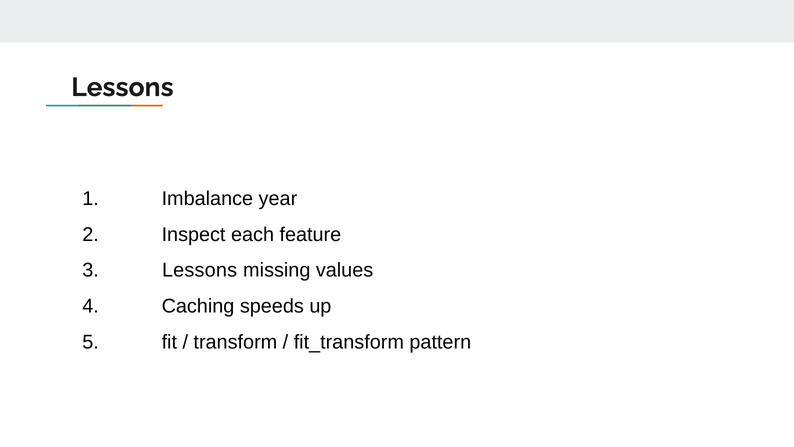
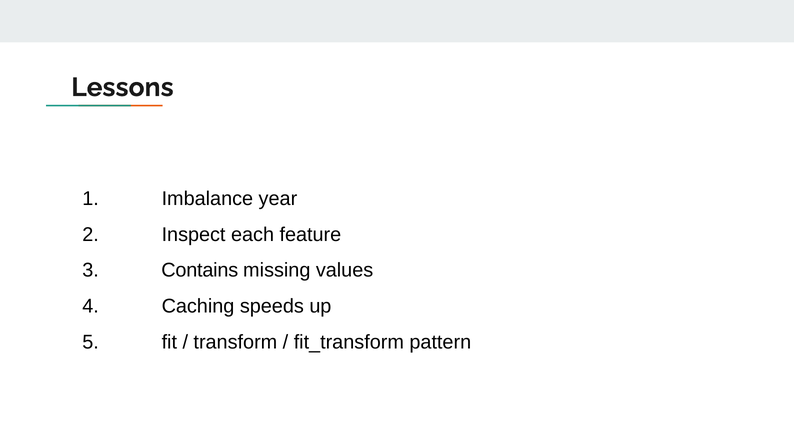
3 Lessons: Lessons -> Contains
